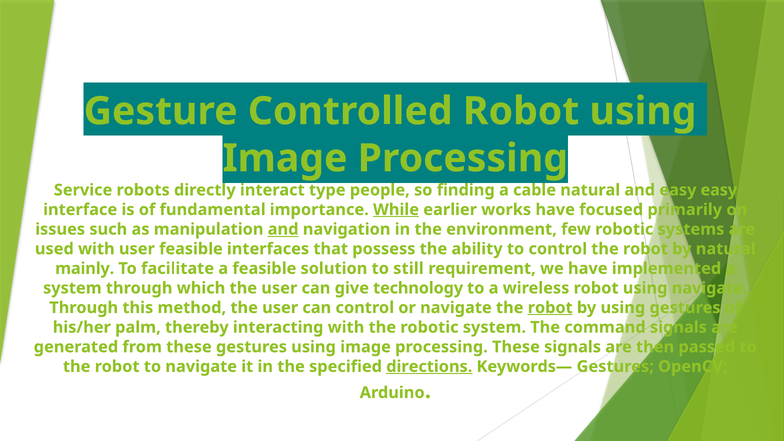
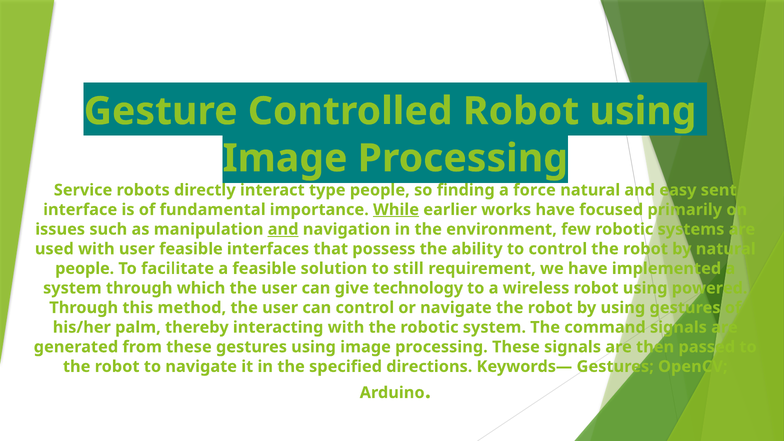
cable: cable -> force
easy easy: easy -> sent
mainly at (85, 268): mainly -> people
using navigate: navigate -> powered
robot at (550, 308) underline: present -> none
directions underline: present -> none
